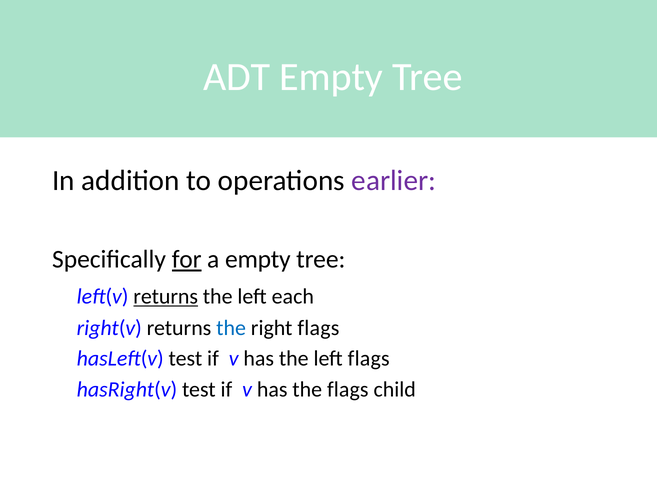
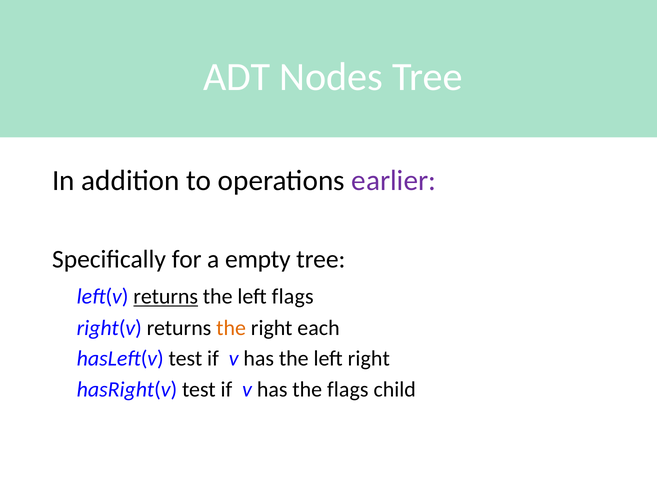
ADT Empty: Empty -> Nodes
for underline: present -> none
left each: each -> flags
the at (231, 328) colour: blue -> orange
right flags: flags -> each
left flags: flags -> right
